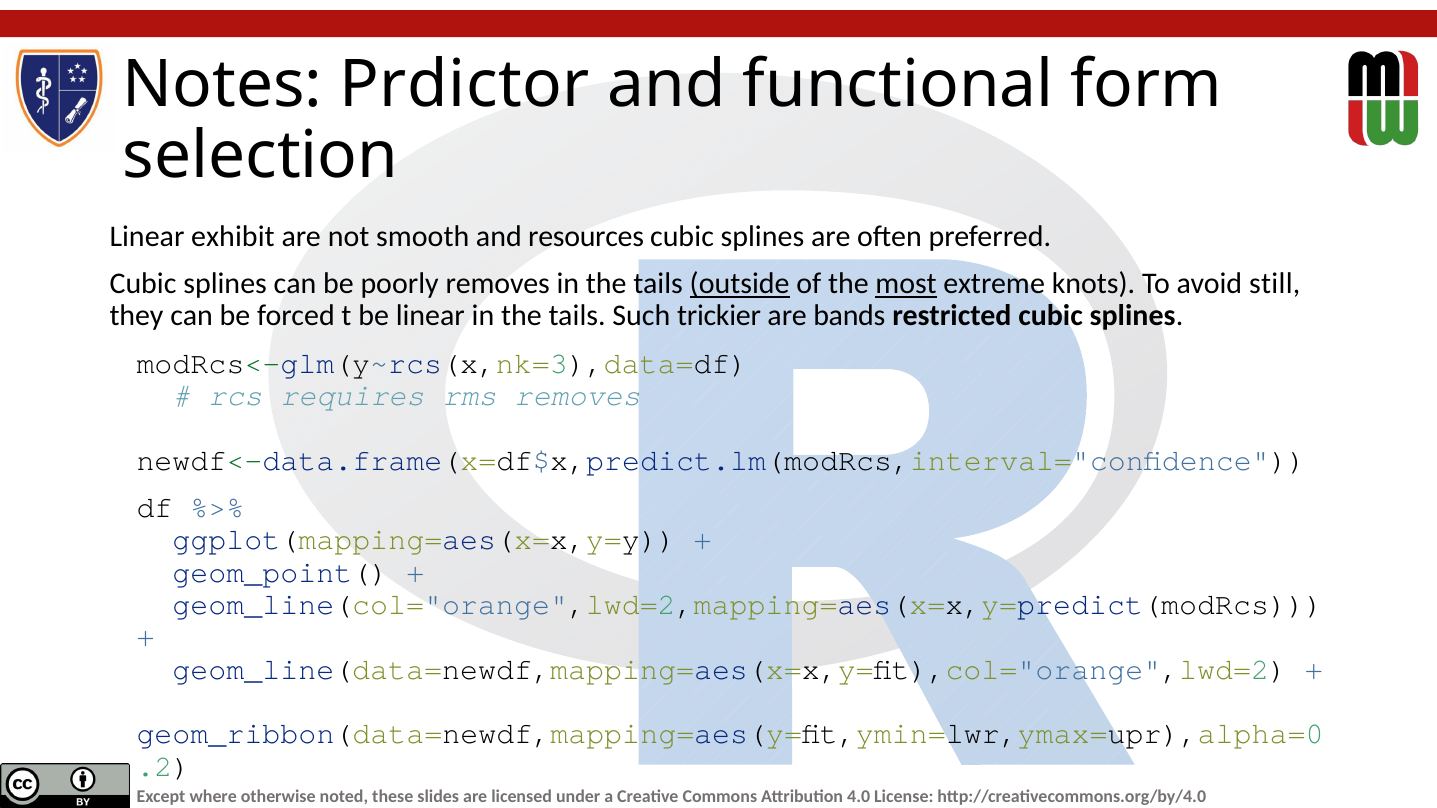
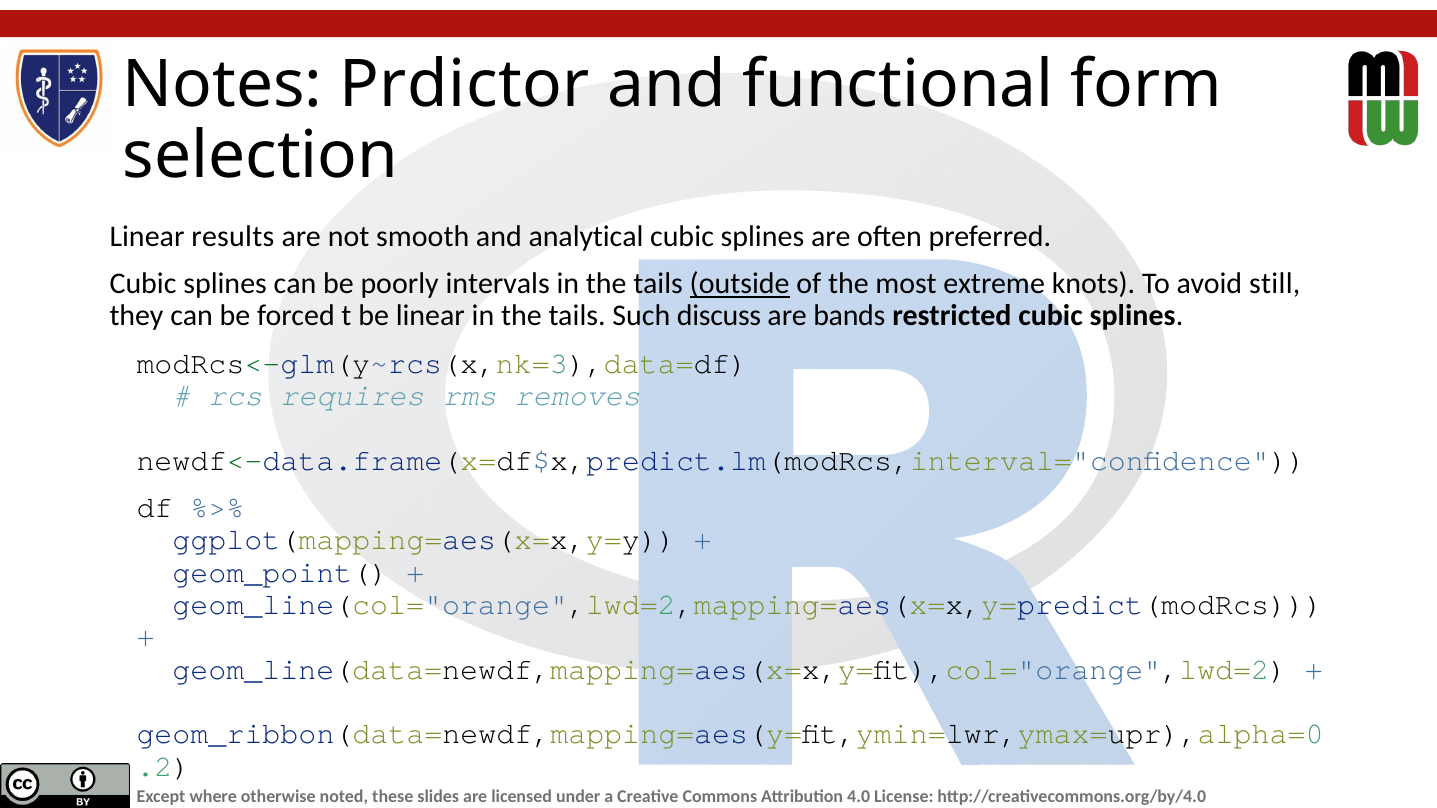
exhibit: exhibit -> results
resources: resources -> analytical
poorly removes: removes -> intervals
most underline: present -> none
trickier: trickier -> discuss
